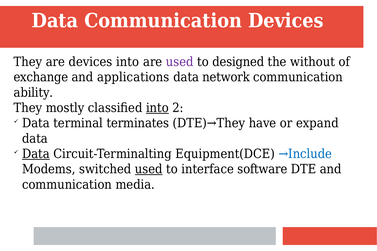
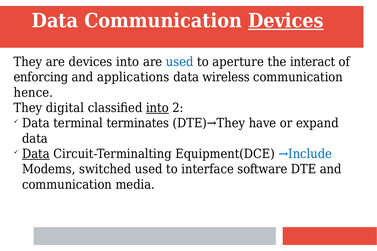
Devices at (286, 21) underline: none -> present
used at (180, 62) colour: purple -> blue
designed: designed -> aperture
without: without -> interact
exchange: exchange -> enforcing
network: network -> wireless
ability: ability -> hence
mostly: mostly -> digital
used at (149, 170) underline: present -> none
